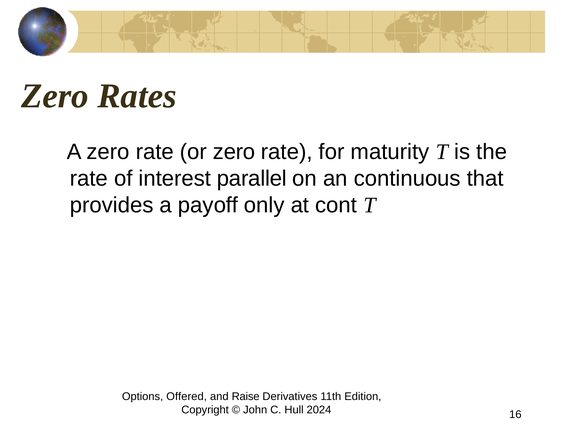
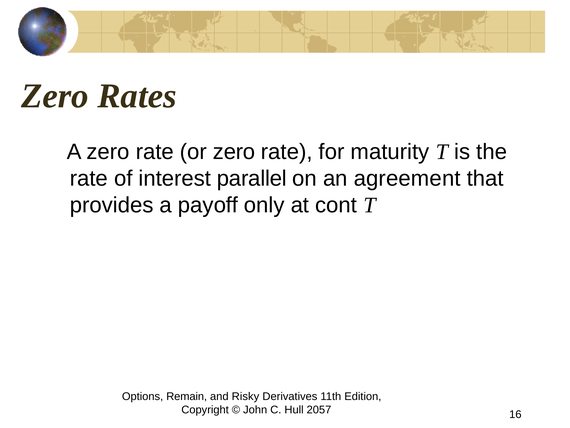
continuous: continuous -> agreement
Offered: Offered -> Remain
Raise: Raise -> Risky
2024: 2024 -> 2057
